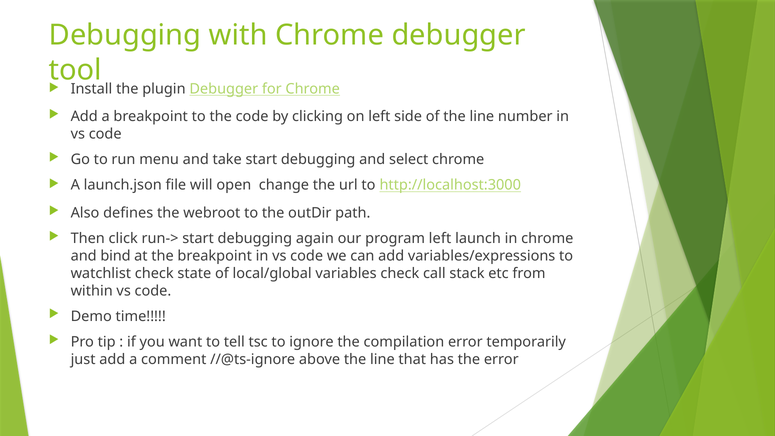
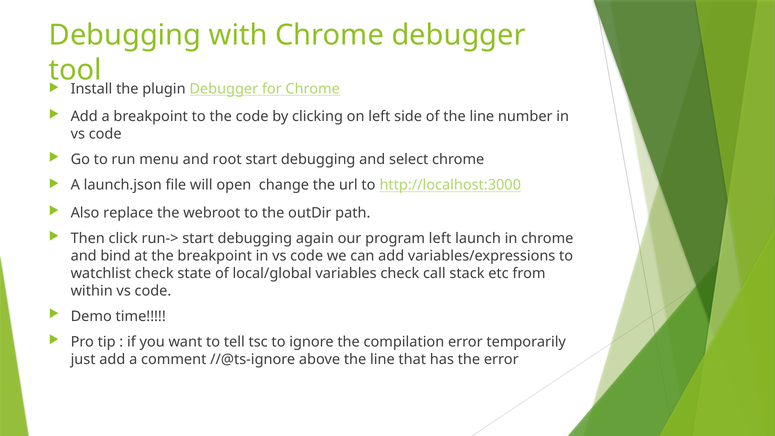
take: take -> root
defines: defines -> replace
